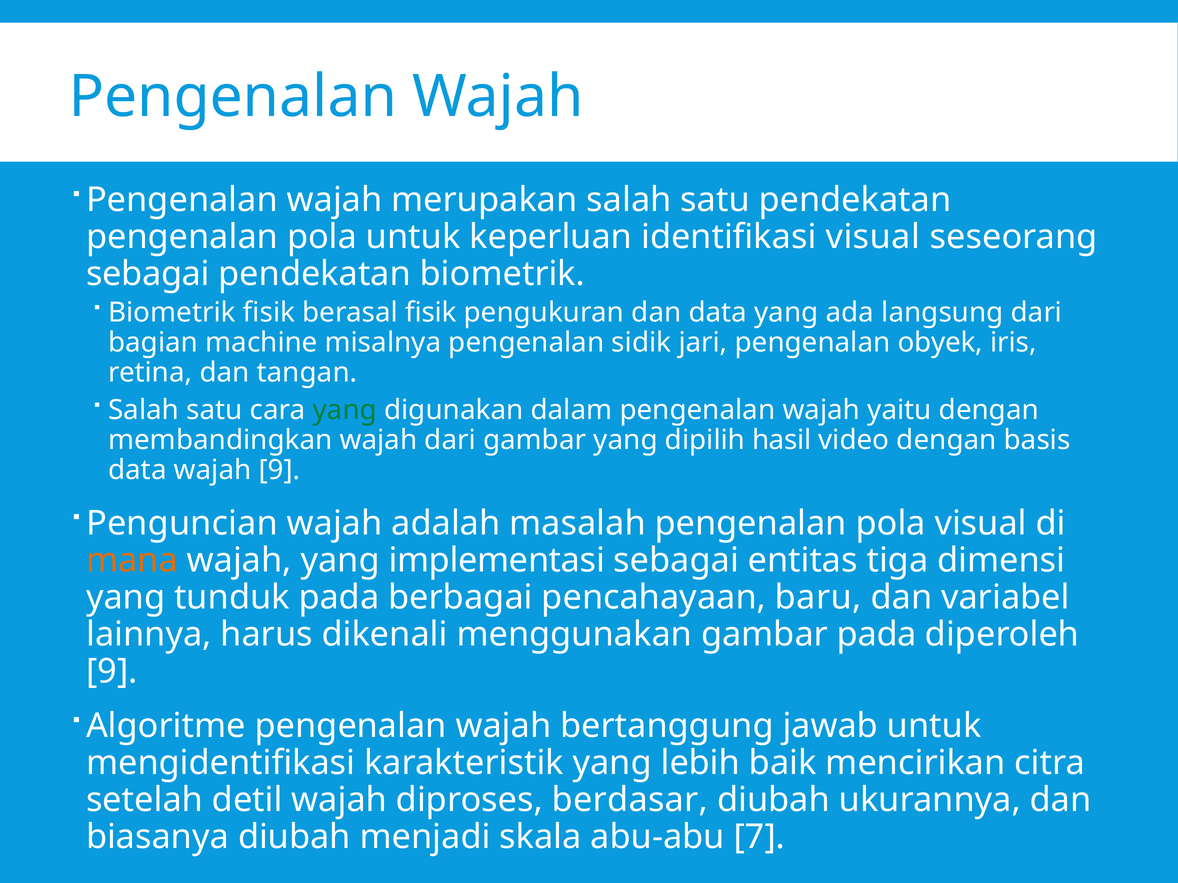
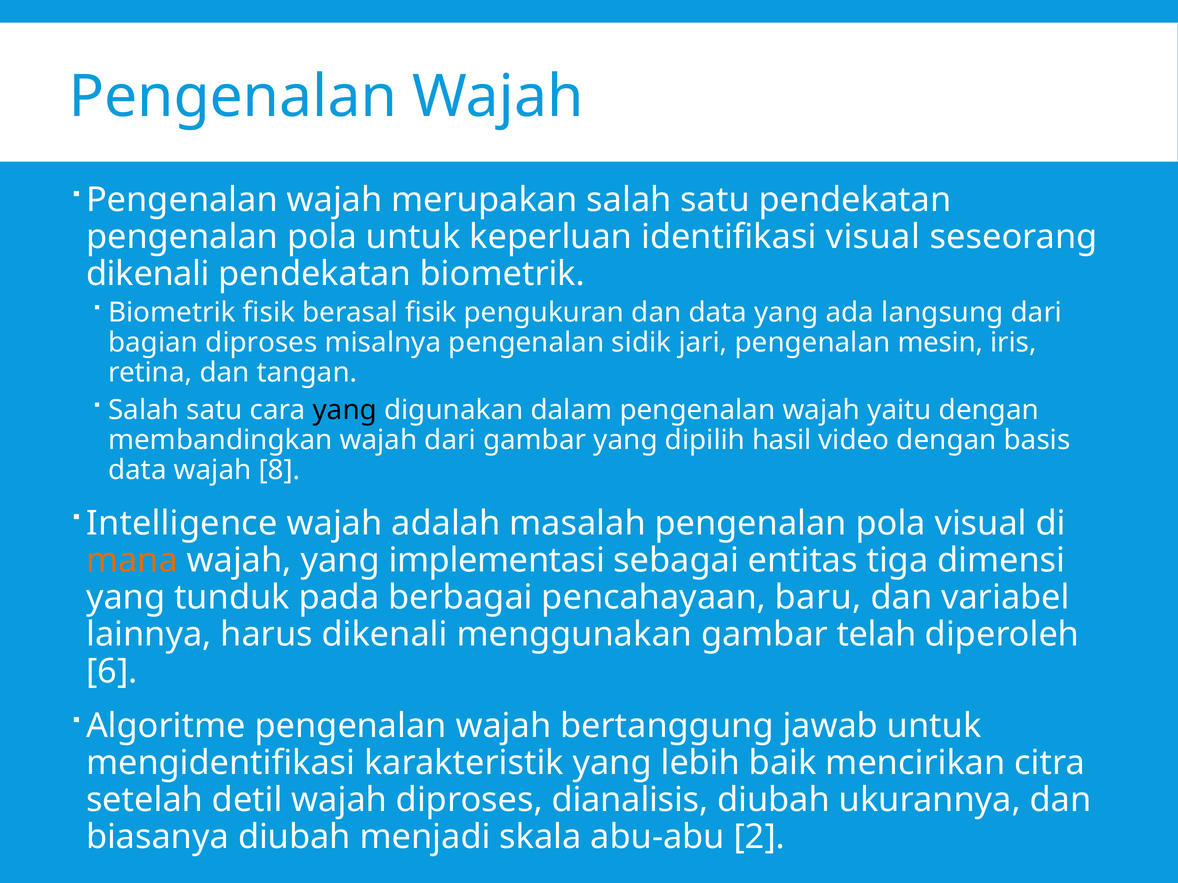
sebagai at (148, 274): sebagai -> dikenali
bagian machine: machine -> diproses
obyek: obyek -> mesin
yang at (345, 410) colour: green -> black
wajah 9: 9 -> 8
Penguncian: Penguncian -> Intelligence
gambar pada: pada -> telah
9 at (112, 672): 9 -> 6
berdasar: berdasar -> dianalisis
7: 7 -> 2
